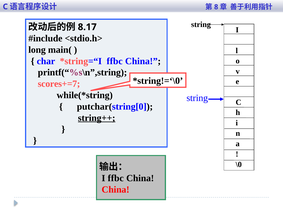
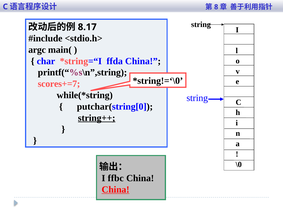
long: long -> argc
ffbc at (115, 61): ffbc -> ffda
China at (116, 189) underline: none -> present
